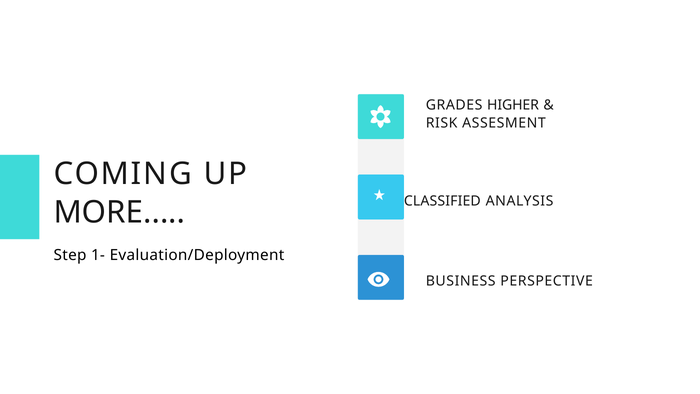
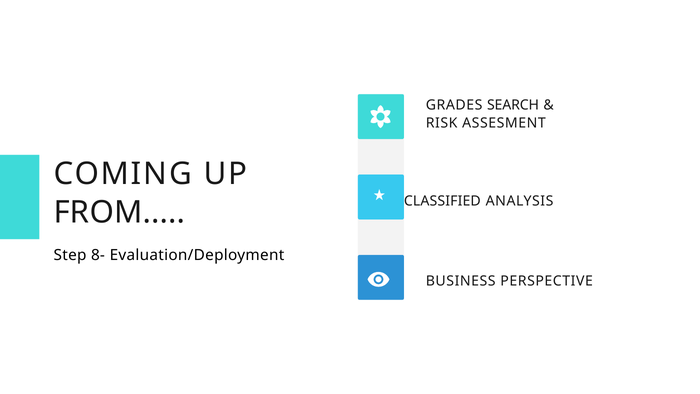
HIGHER: HIGHER -> SEARCH
MORE: MORE -> FROM
1-: 1- -> 8-
